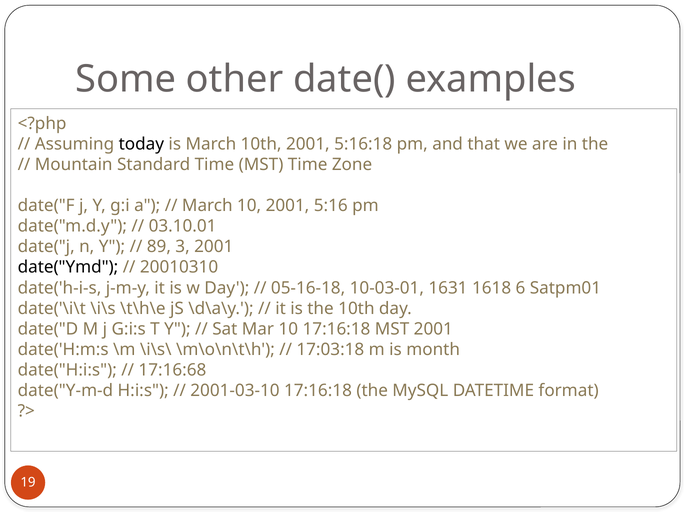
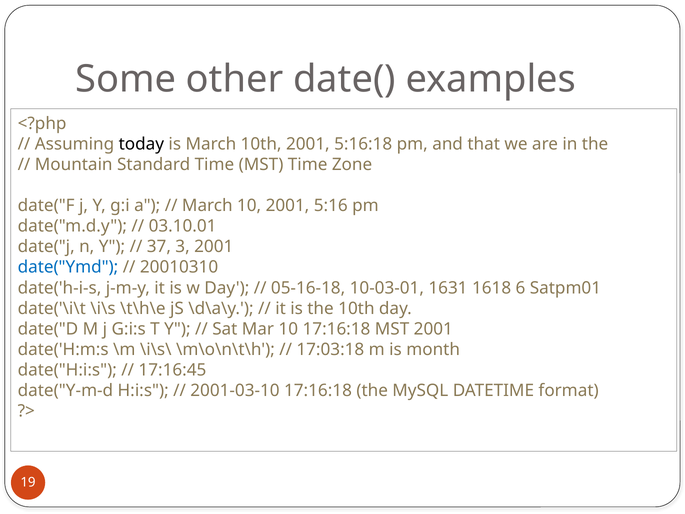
89: 89 -> 37
date("Ymd colour: black -> blue
17:16:68: 17:16:68 -> 17:16:45
